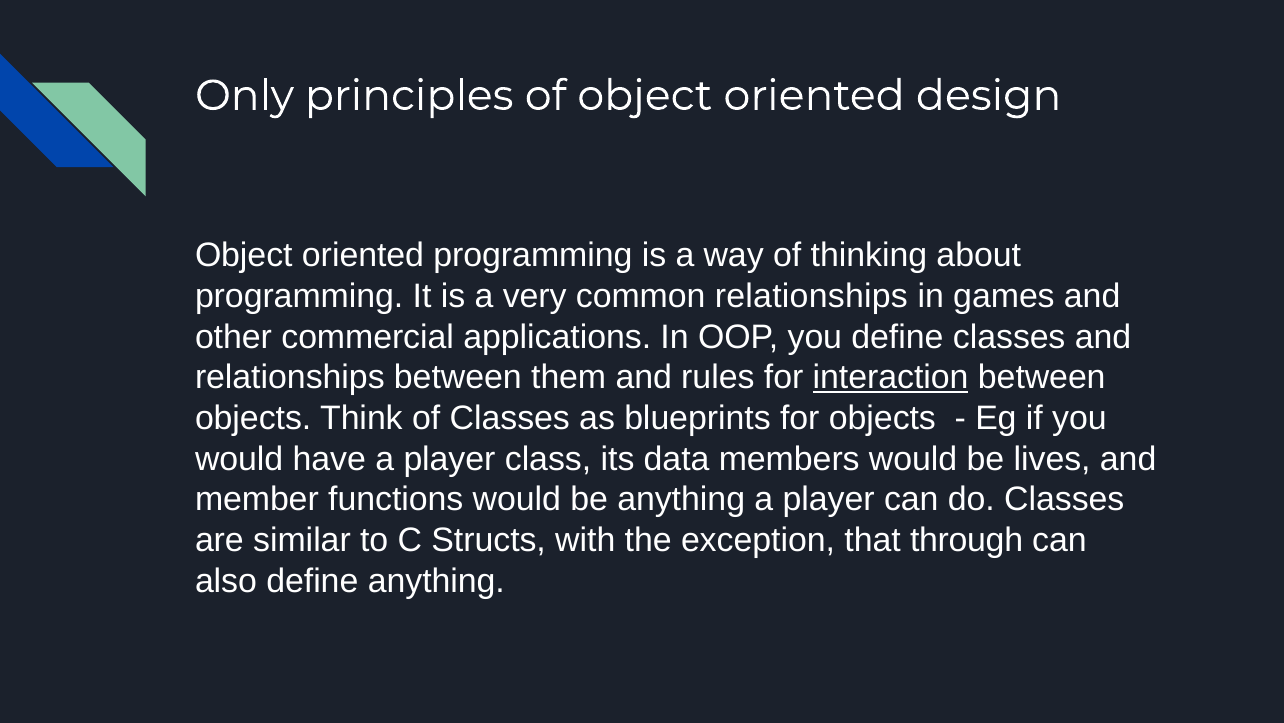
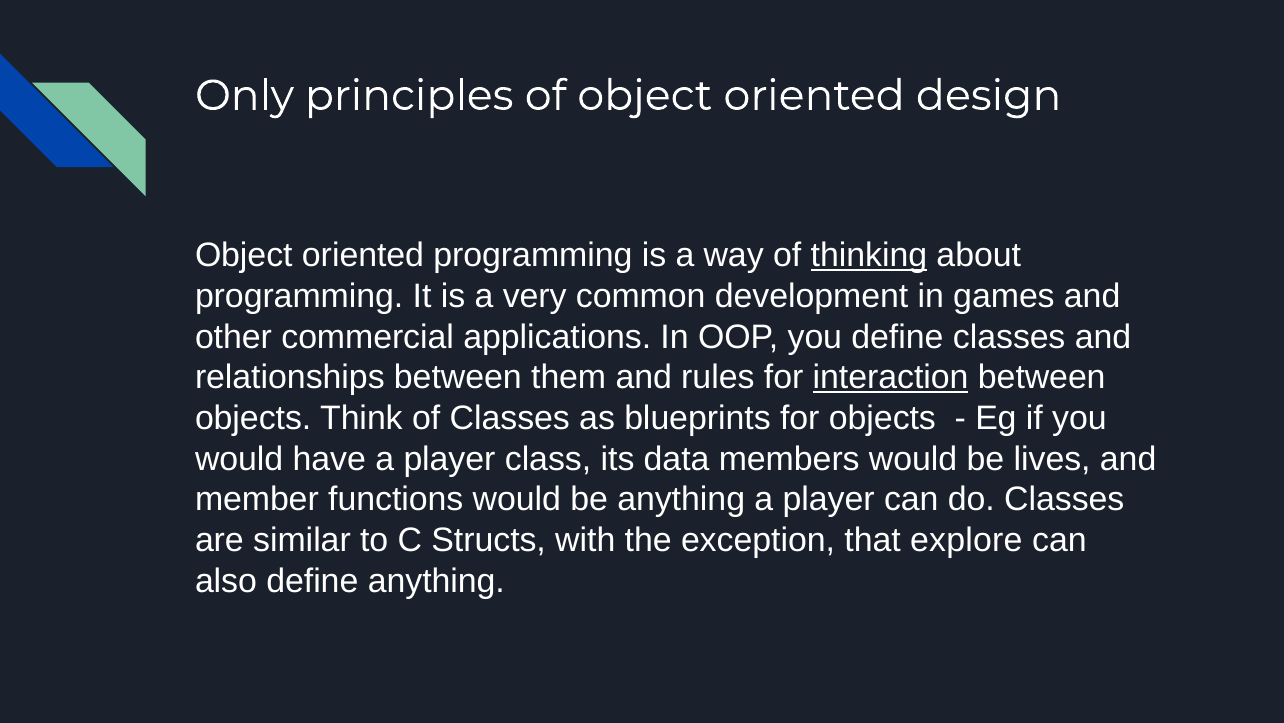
thinking underline: none -> present
common relationships: relationships -> development
through: through -> explore
